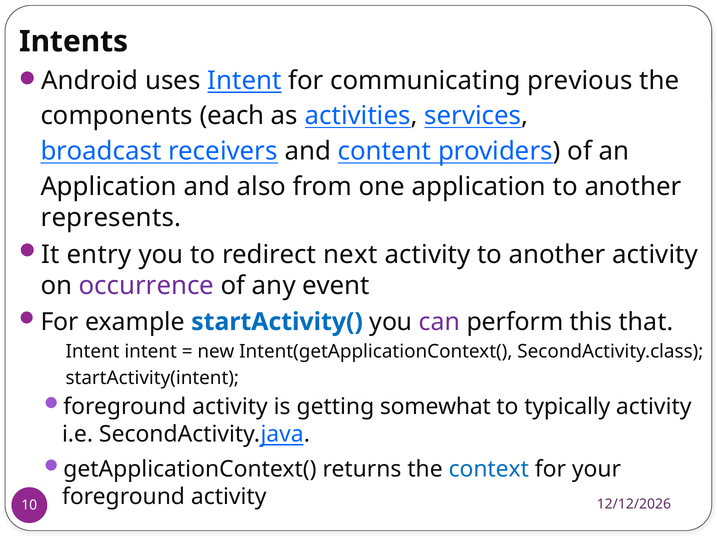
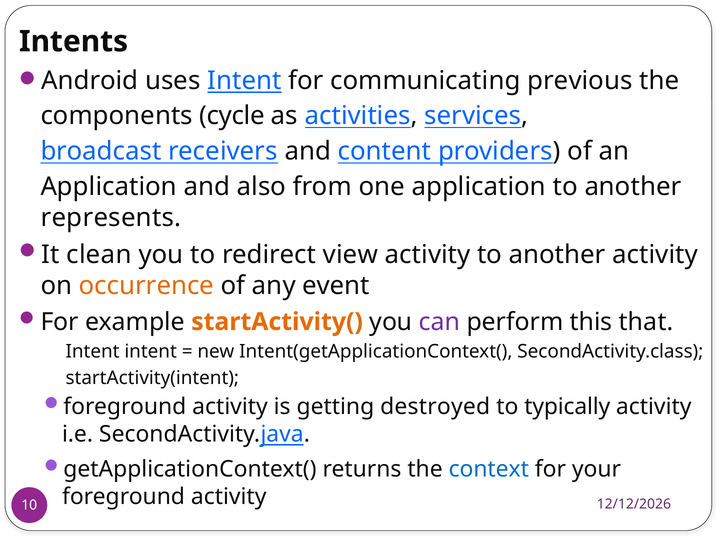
each: each -> cycle
entry: entry -> clean
next: next -> view
occurrence colour: purple -> orange
startActivity( colour: blue -> orange
somewhat: somewhat -> destroyed
